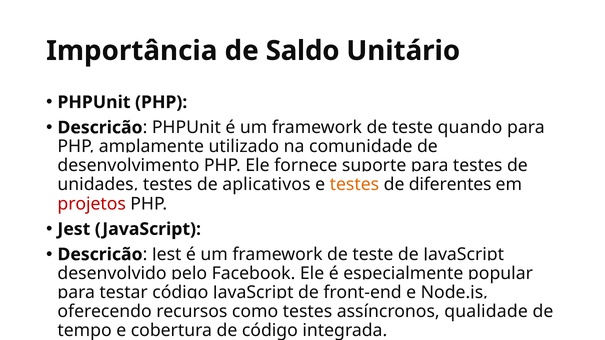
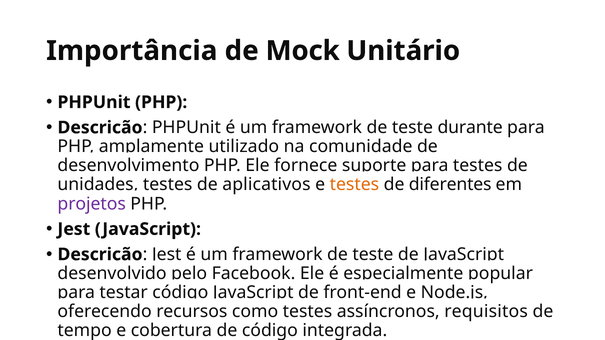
Saldo: Saldo -> Mock
quando: quando -> durante
projetos colour: red -> purple
qualidade: qualidade -> requisitos
